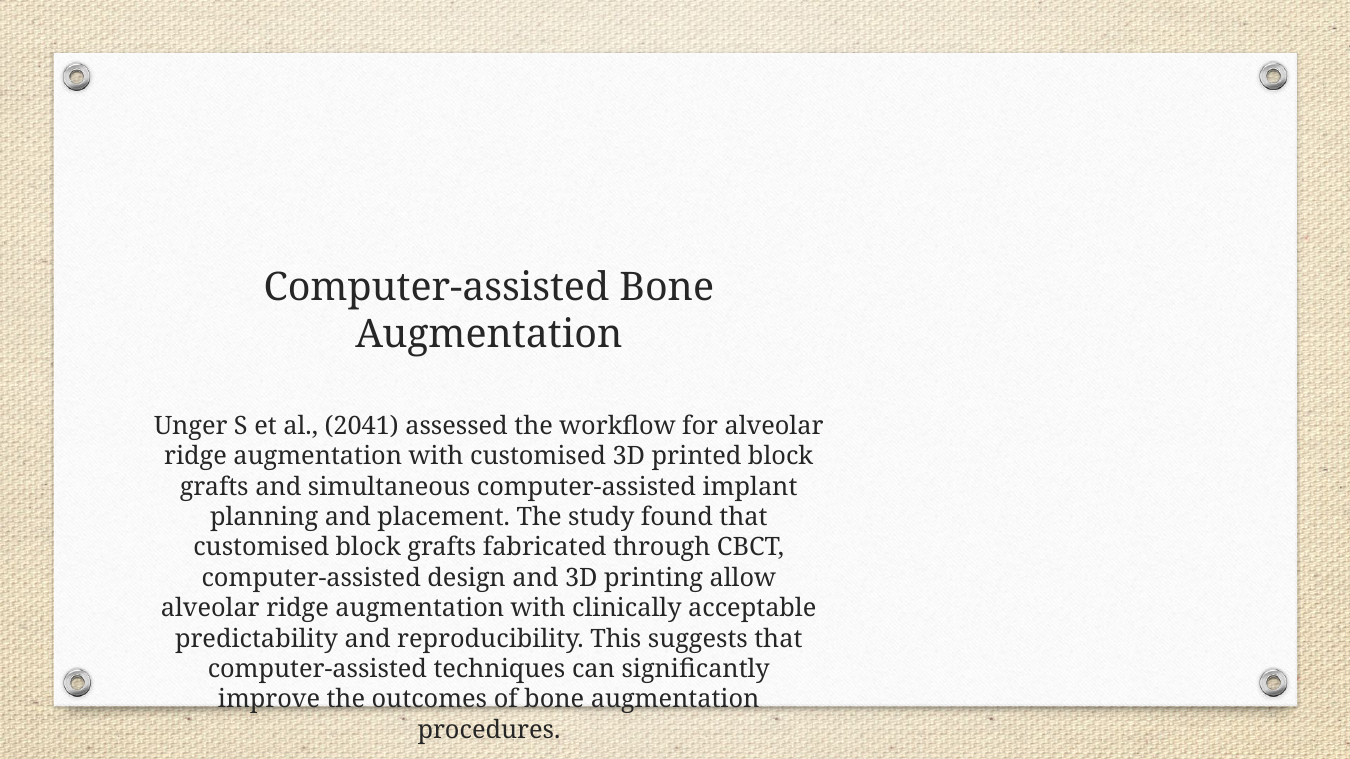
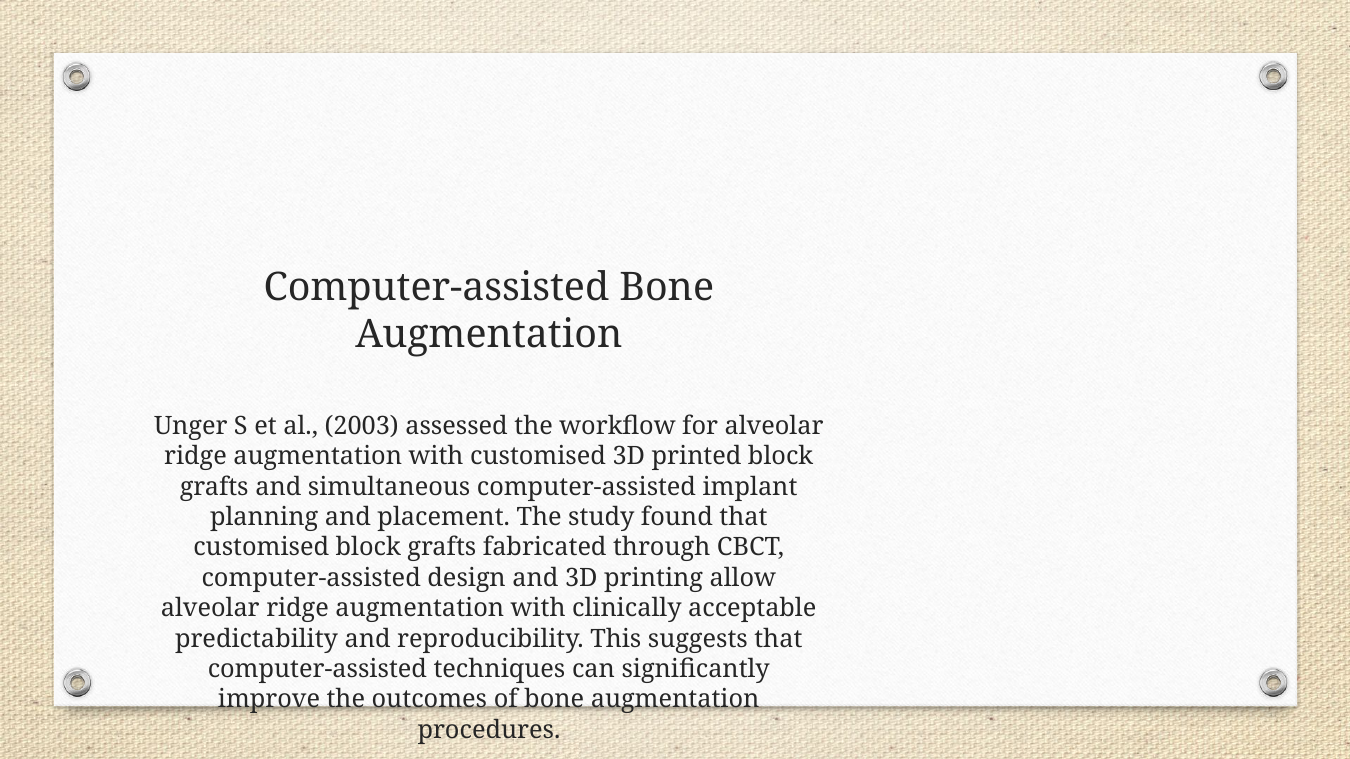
2041: 2041 -> 2003
